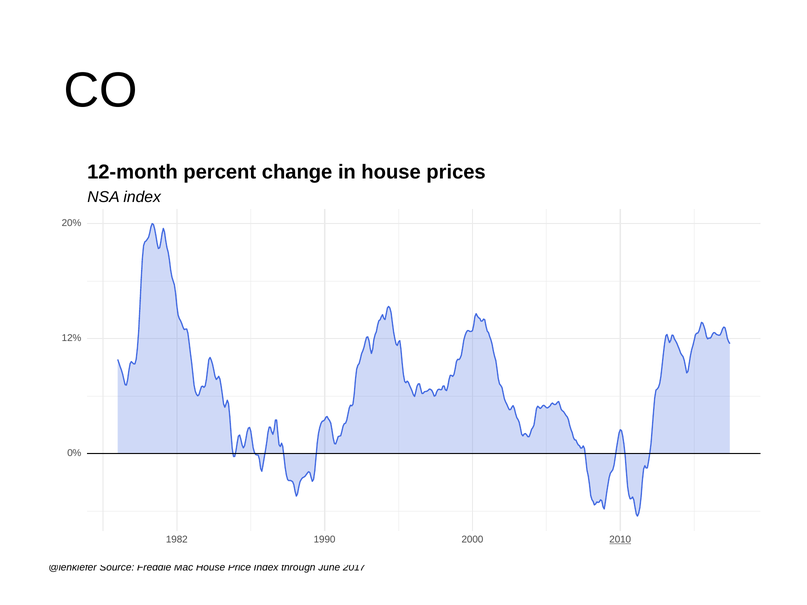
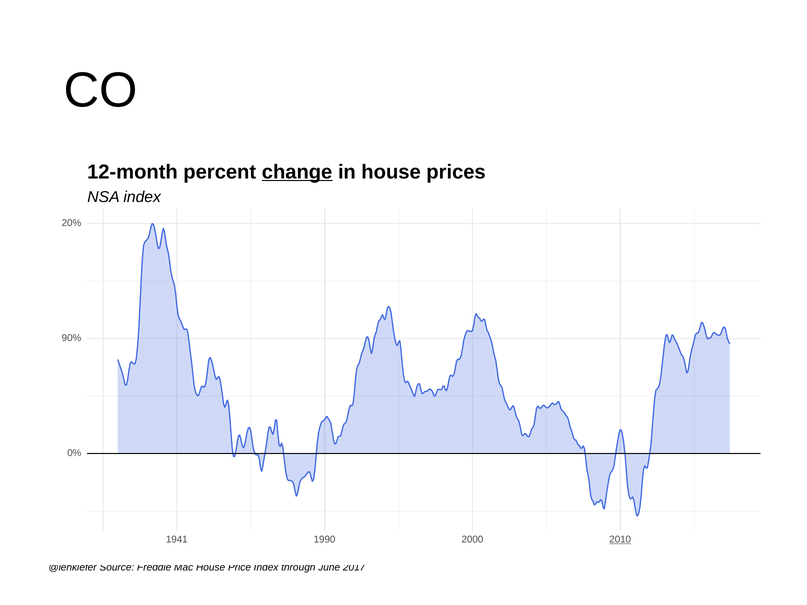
change underline: none -> present
12%: 12% -> 90%
1982: 1982 -> 1941
